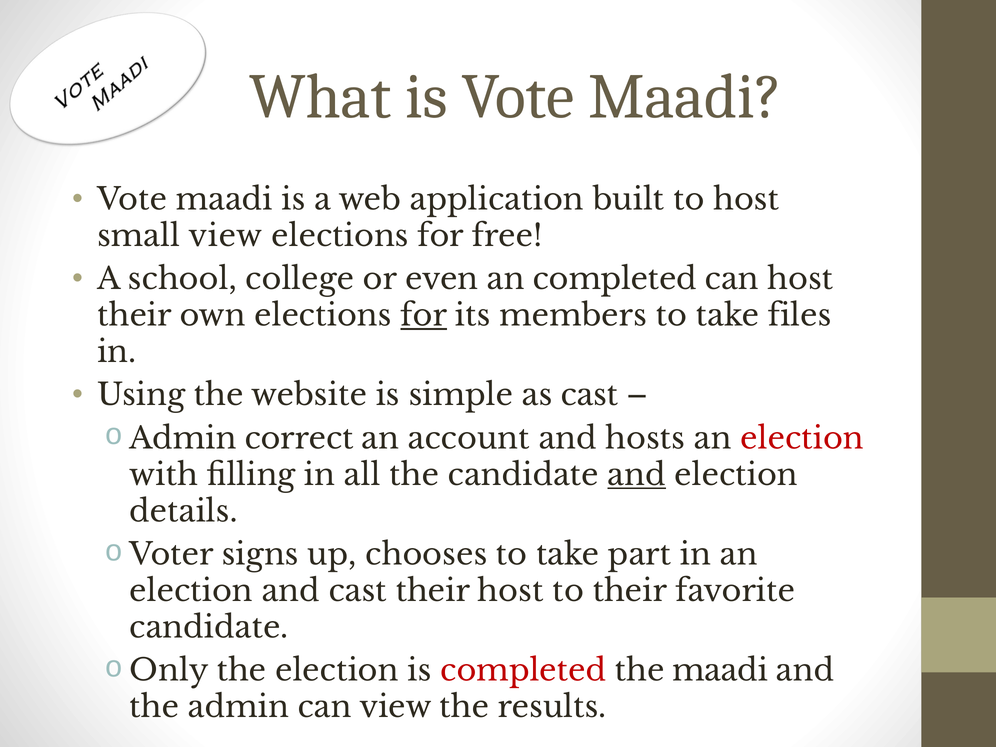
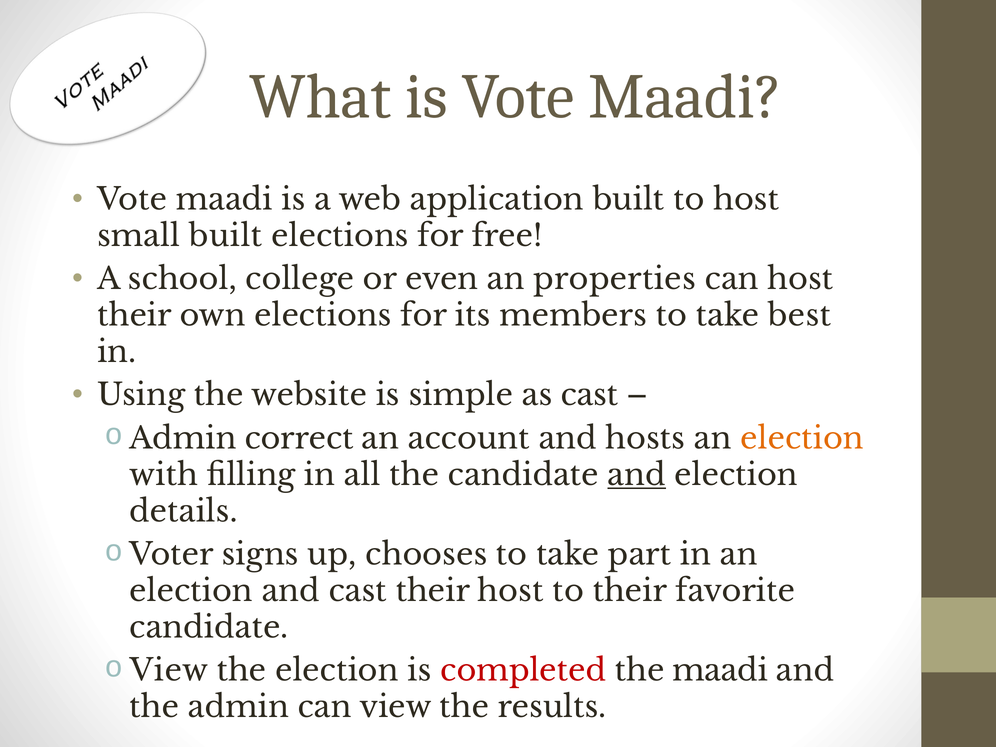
small view: view -> built
an completed: completed -> properties
for at (424, 316) underline: present -> none
files: files -> best
election at (802, 439) colour: red -> orange
Only at (169, 671): Only -> View
